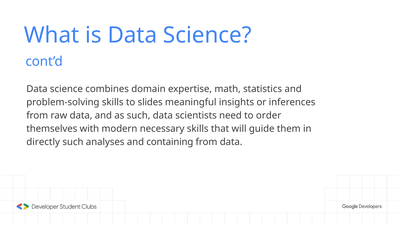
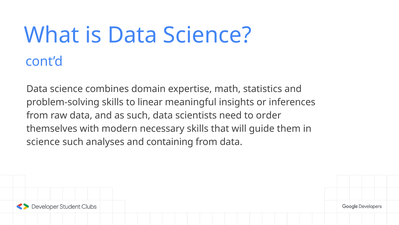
slides: slides -> linear
directly at (43, 142): directly -> science
